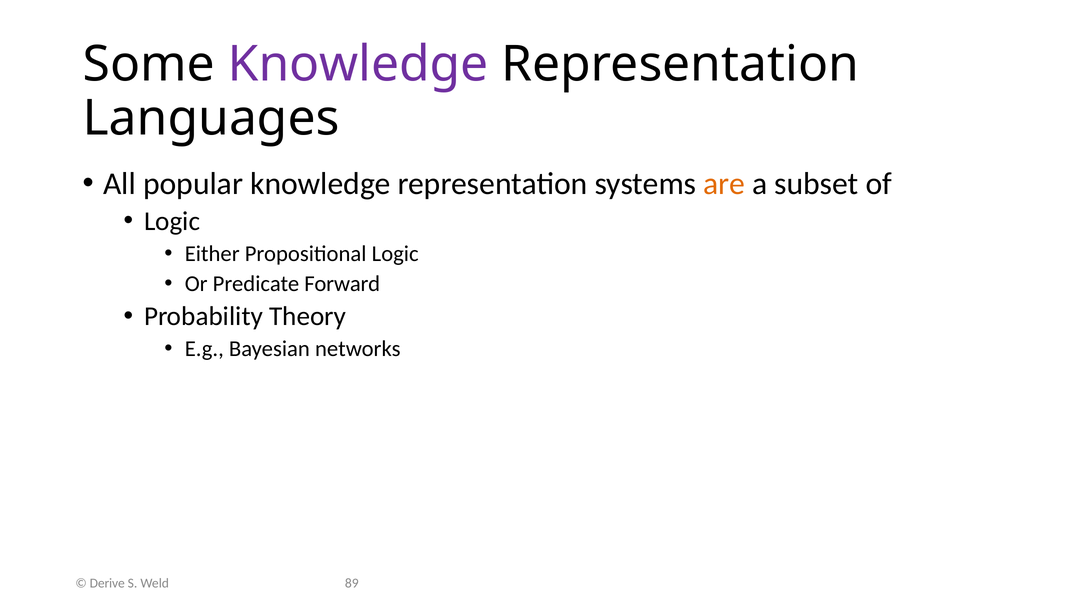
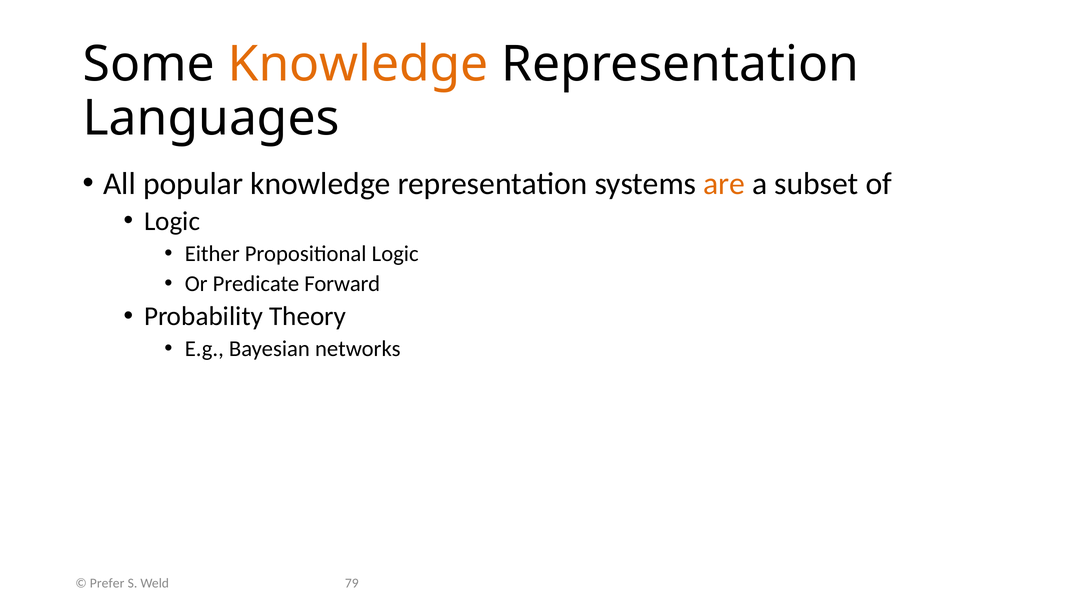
Knowledge at (358, 64) colour: purple -> orange
Derive: Derive -> Prefer
89: 89 -> 79
